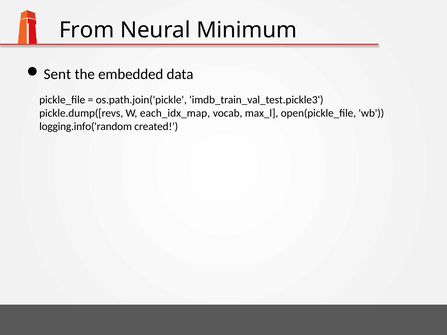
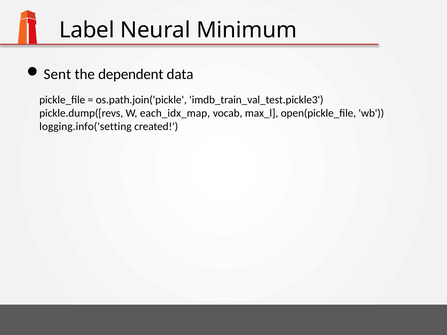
From: From -> Label
embedded: embedded -> dependent
logging.info('random: logging.info('random -> logging.info('setting
